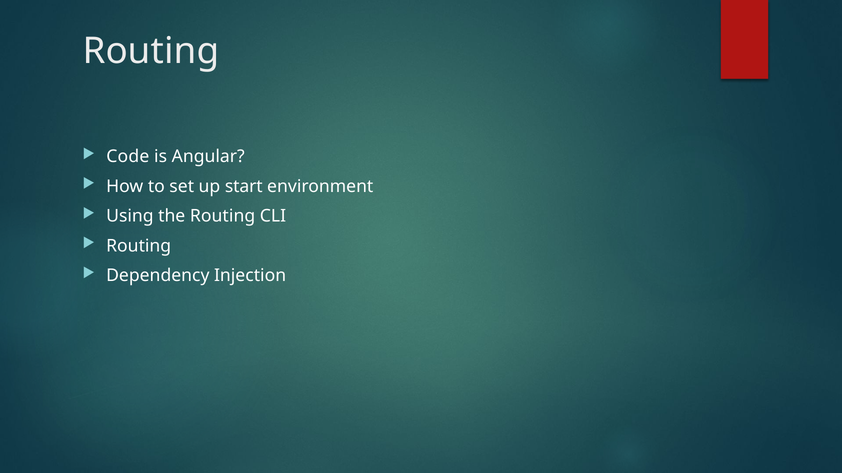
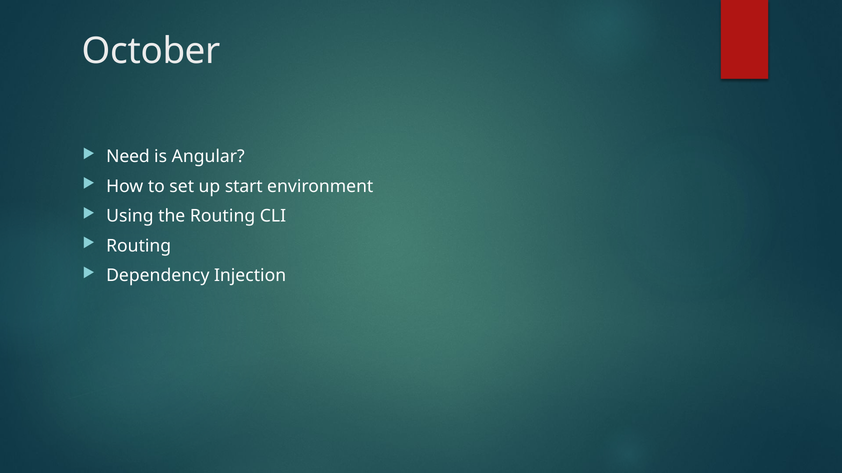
Routing at (151, 51): Routing -> October
Code: Code -> Need
